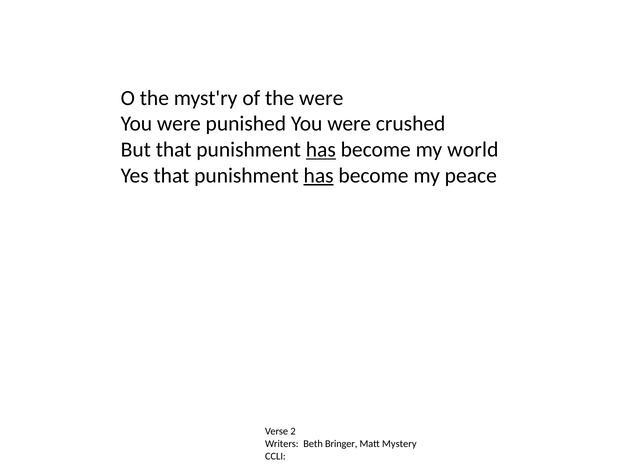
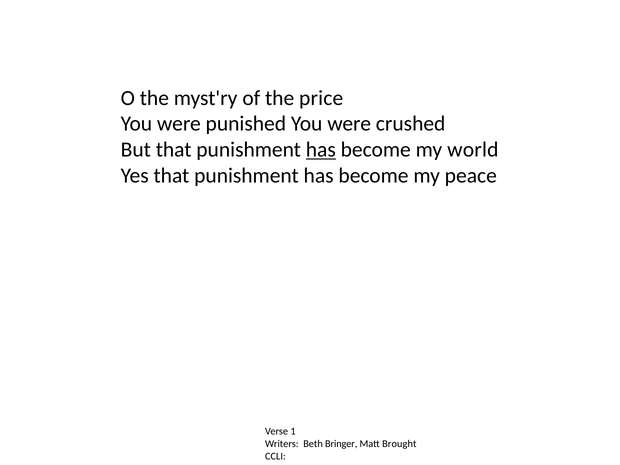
the were: were -> price
has at (319, 176) underline: present -> none
2: 2 -> 1
Mystery: Mystery -> Brought
